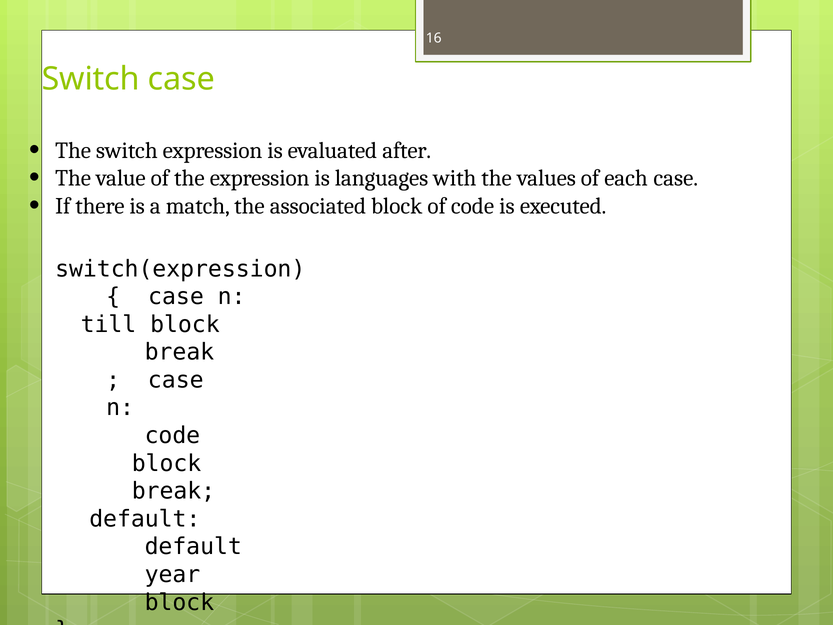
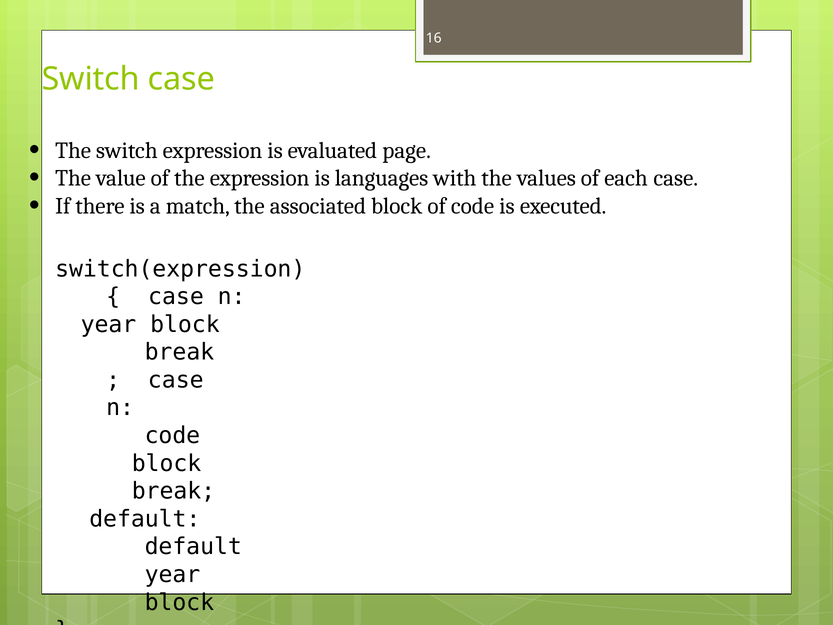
after: after -> page
till at (109, 324): till -> year
